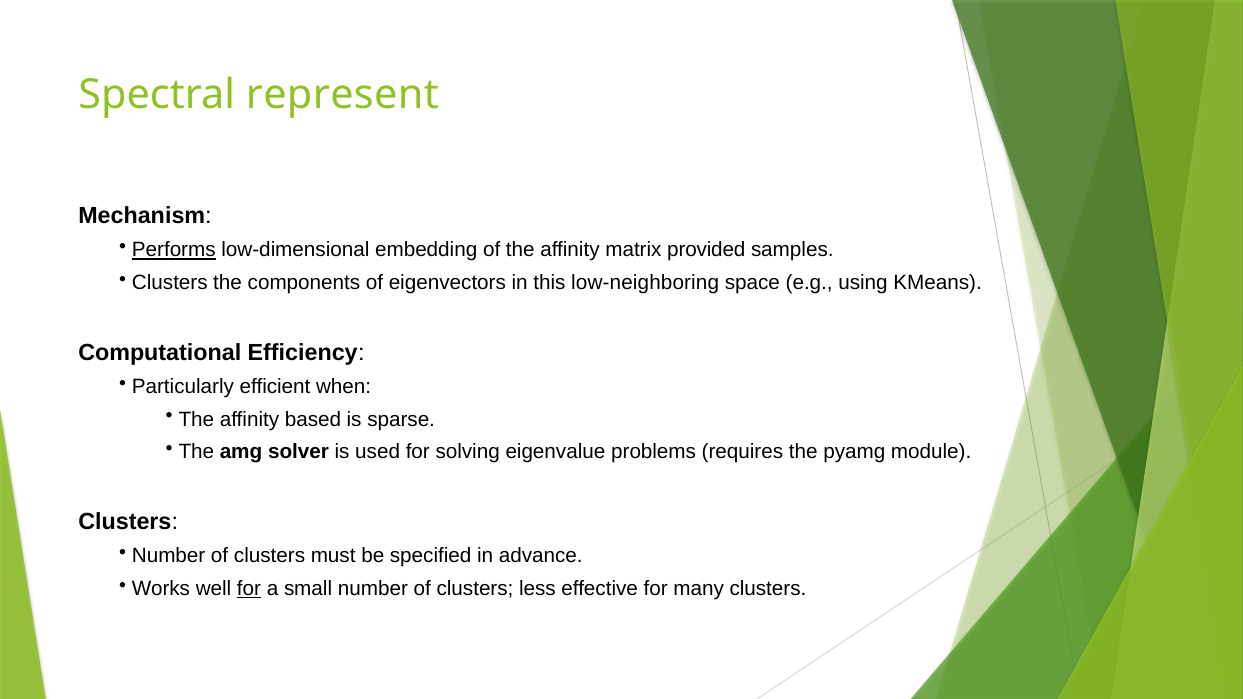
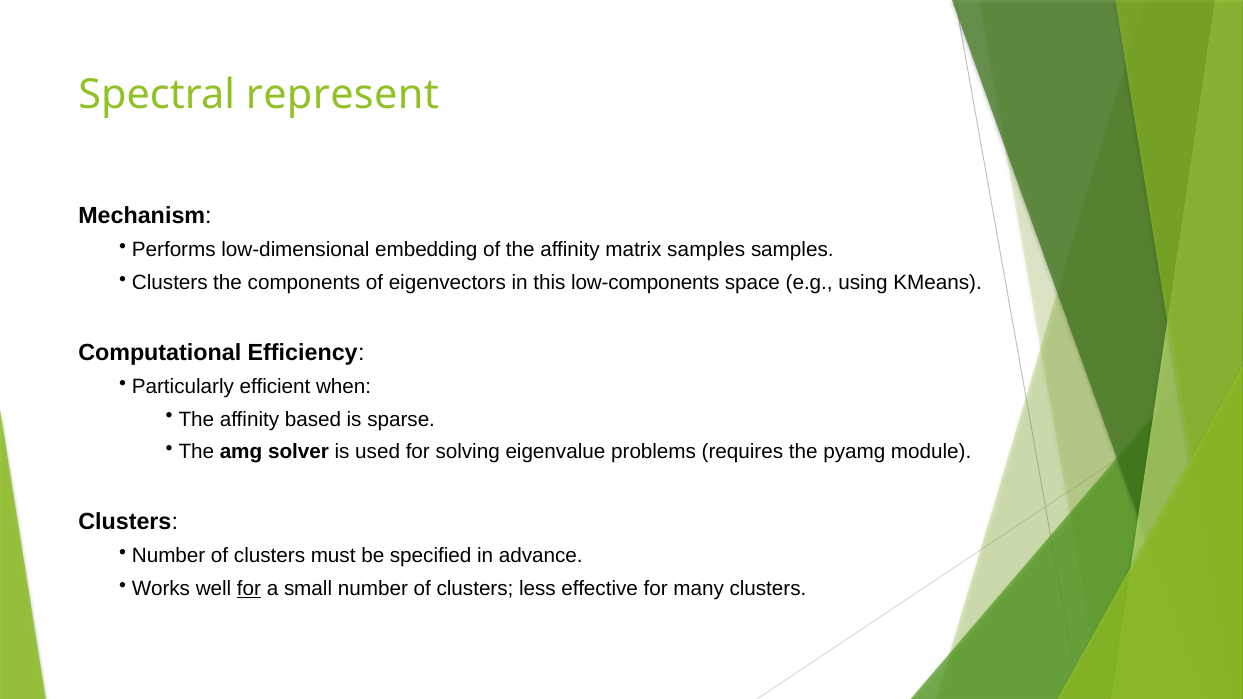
Performs underline: present -> none
matrix provided: provided -> samples
low-neighboring: low-neighboring -> low-components
